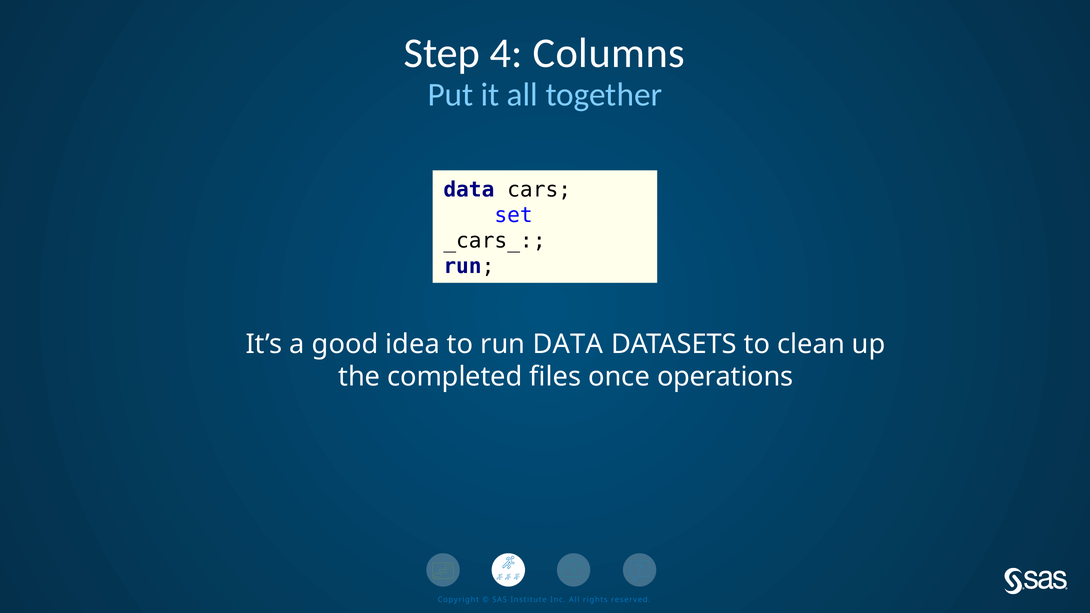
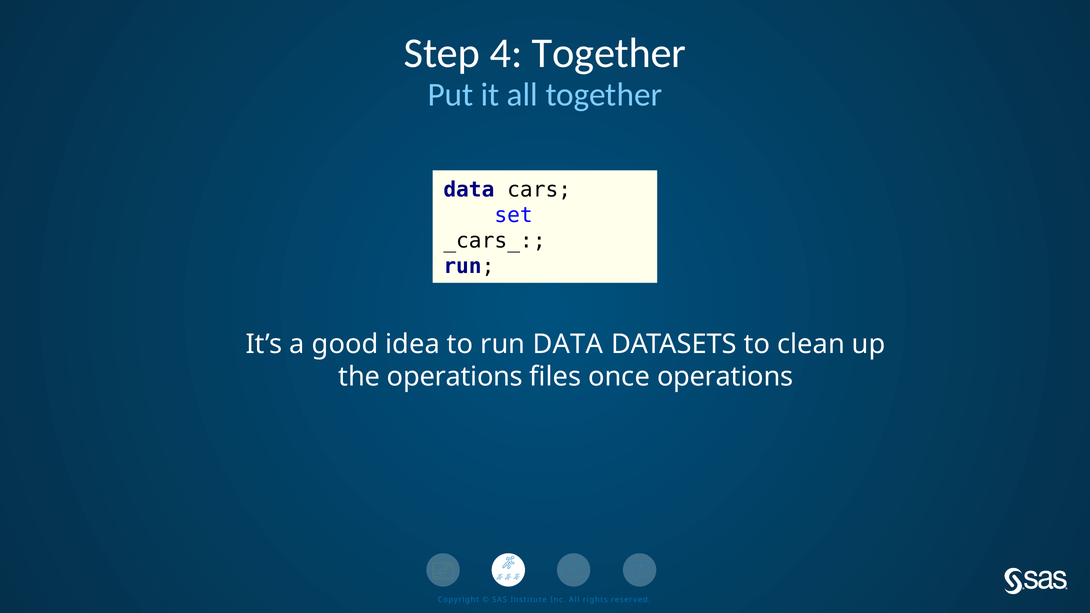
4 Columns: Columns -> Together
the completed: completed -> operations
